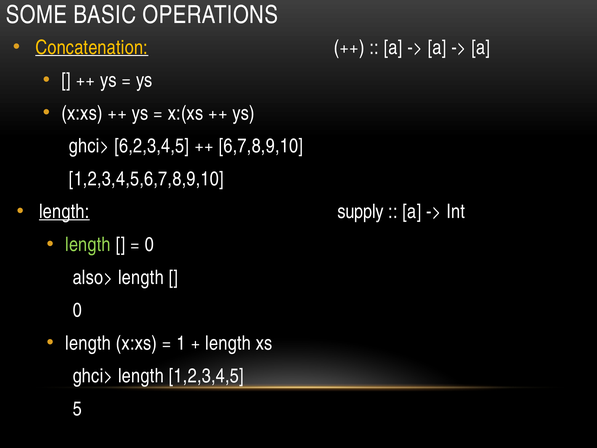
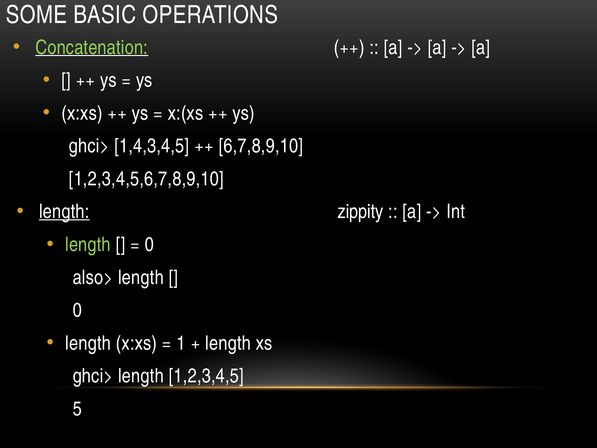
Concatenation colour: yellow -> light green
6,2,3,4,5: 6,2,3,4,5 -> 1,4,3,4,5
supply: supply -> zippity
